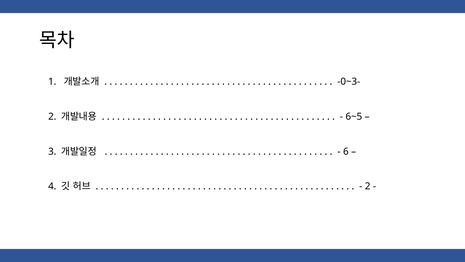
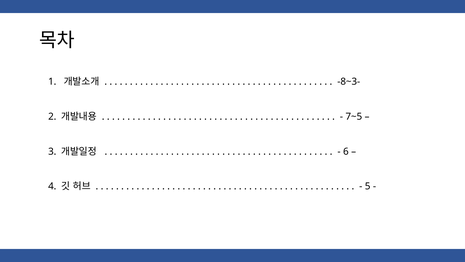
-0~3-: -0~3- -> -8~3-
6~5: 6~5 -> 7~5
2 at (368, 186): 2 -> 5
